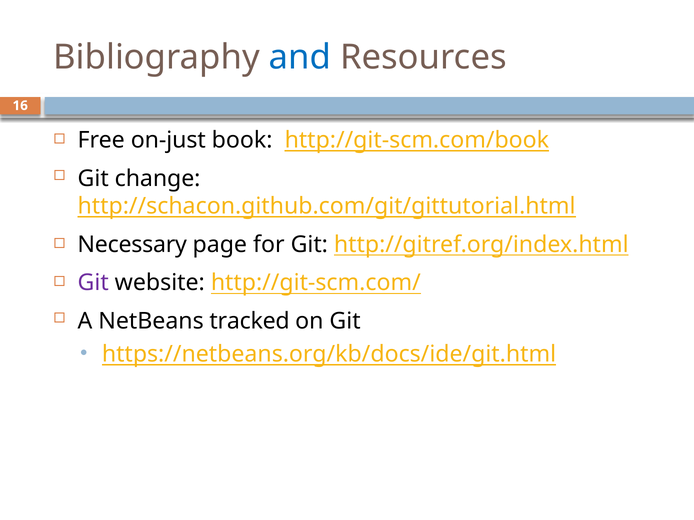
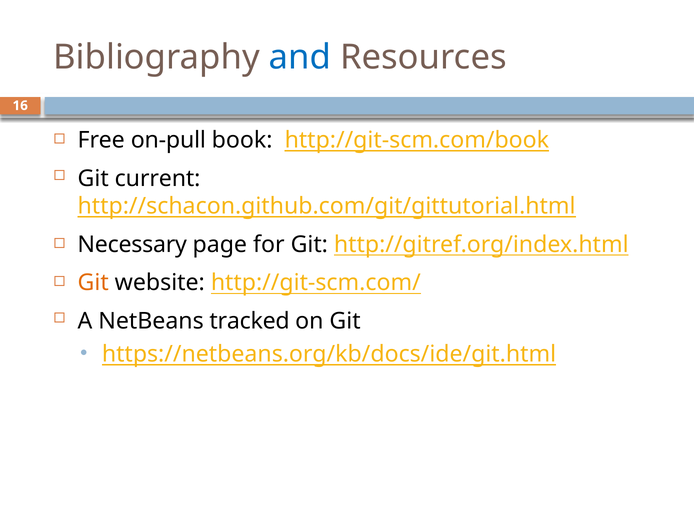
on-just: on-just -> on-pull
change: change -> current
Git at (93, 283) colour: purple -> orange
